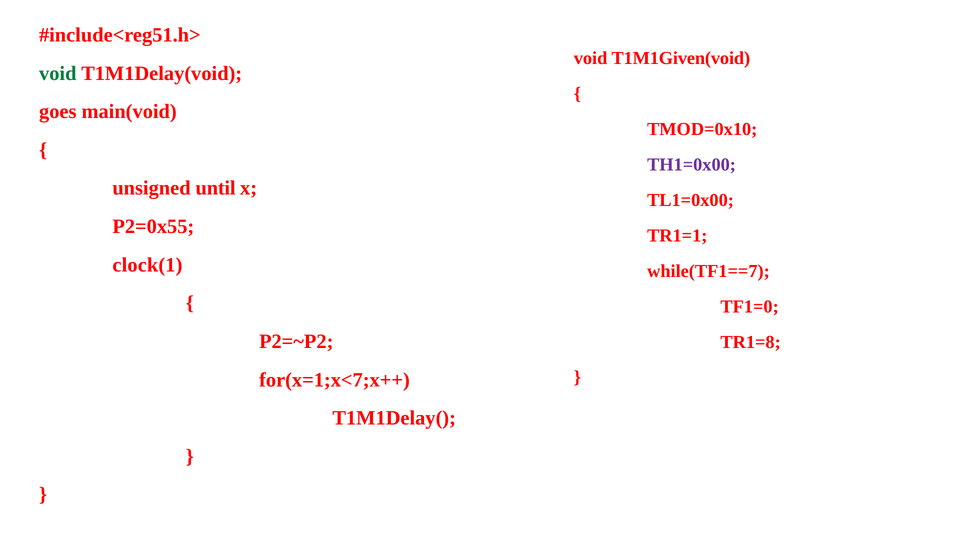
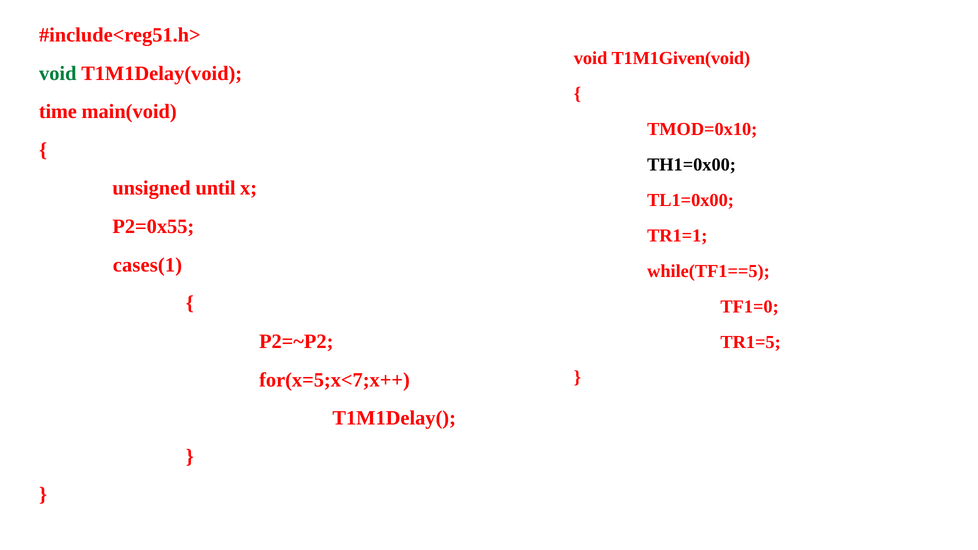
goes: goes -> time
TH1=0x00 colour: purple -> black
clock(1: clock(1 -> cases(1
while(TF1==7: while(TF1==7 -> while(TF1==5
TR1=8: TR1=8 -> TR1=5
for(x=1;x<7;x++: for(x=1;x<7;x++ -> for(x=5;x<7;x++
